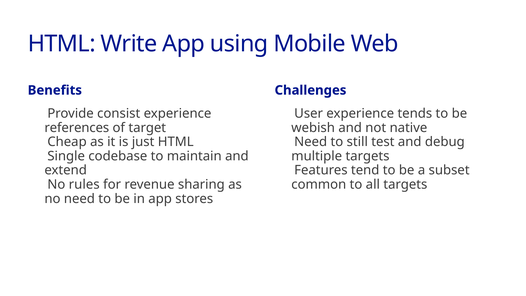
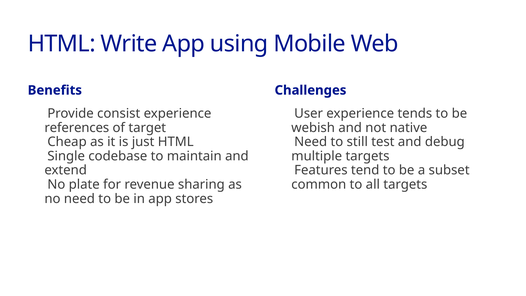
rules: rules -> plate
